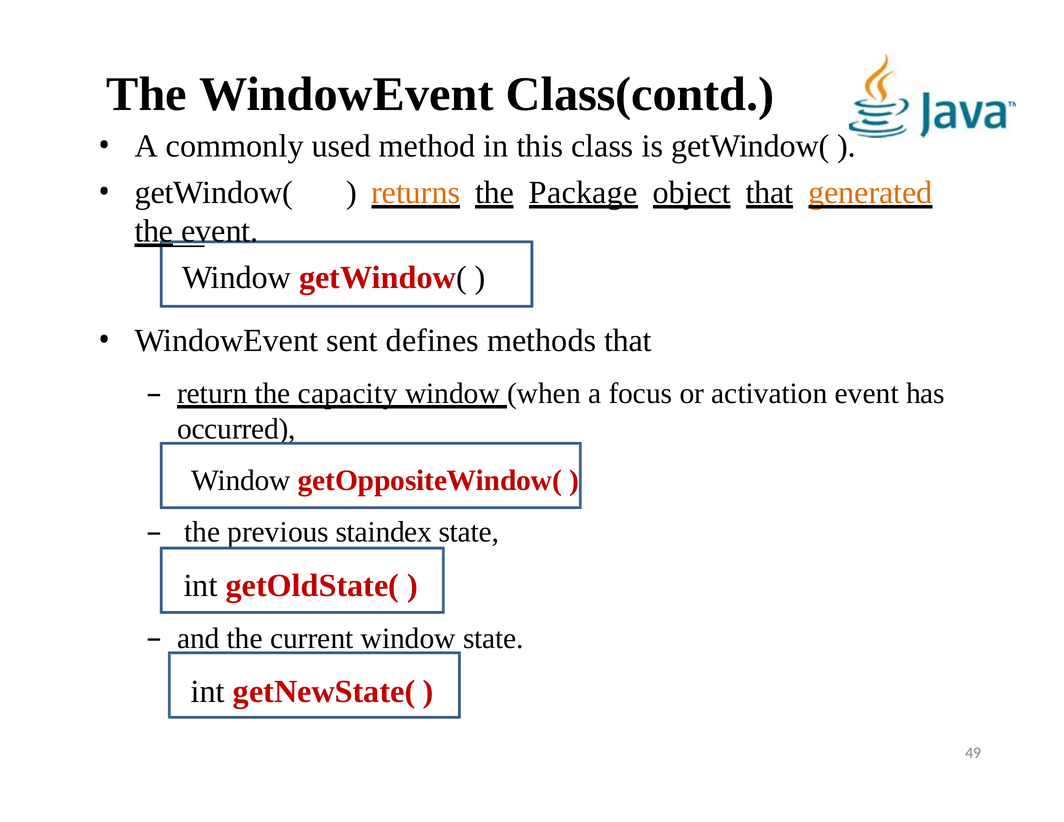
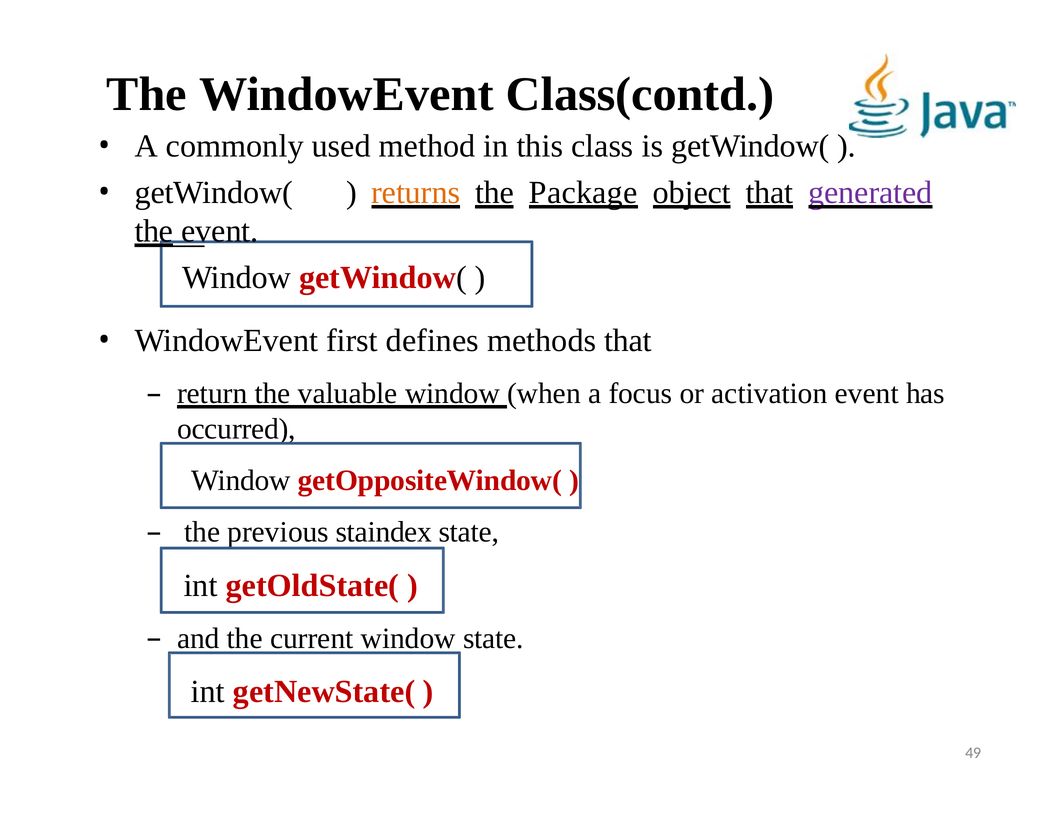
generated colour: orange -> purple
sent: sent -> first
capacity: capacity -> valuable
